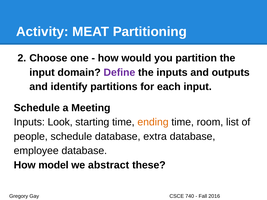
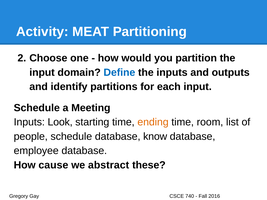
Define colour: purple -> blue
extra: extra -> know
model: model -> cause
